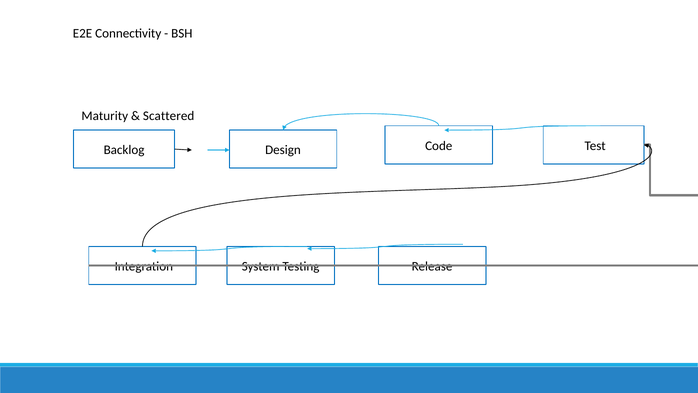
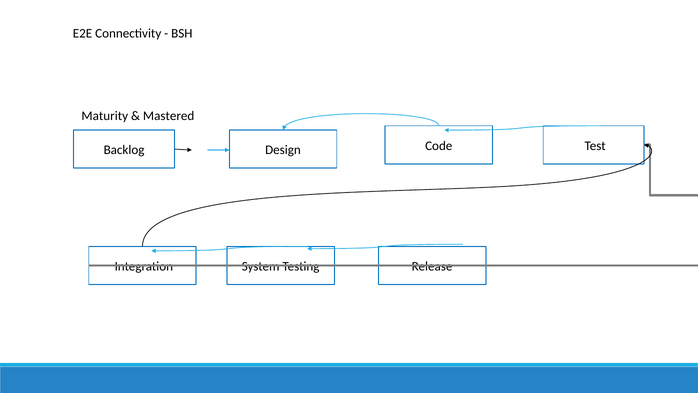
Scattered: Scattered -> Mastered
